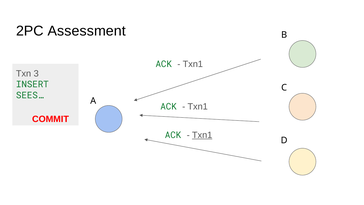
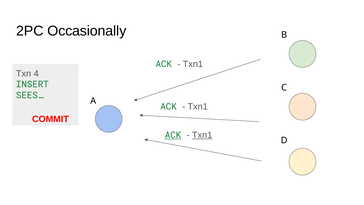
Assessment: Assessment -> Occasionally
3: 3 -> 4
ACK at (173, 135) underline: none -> present
